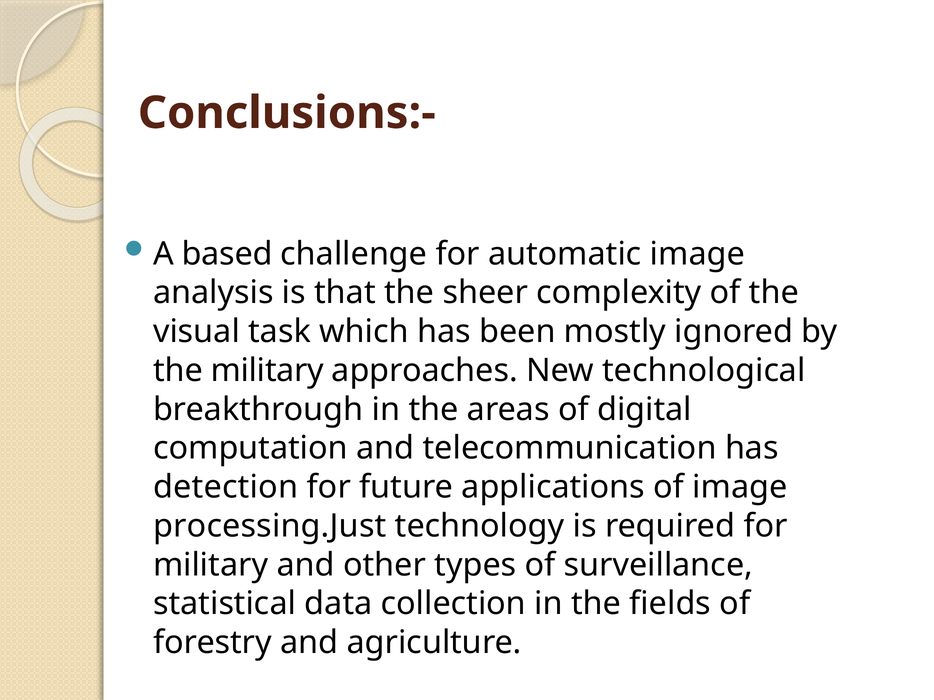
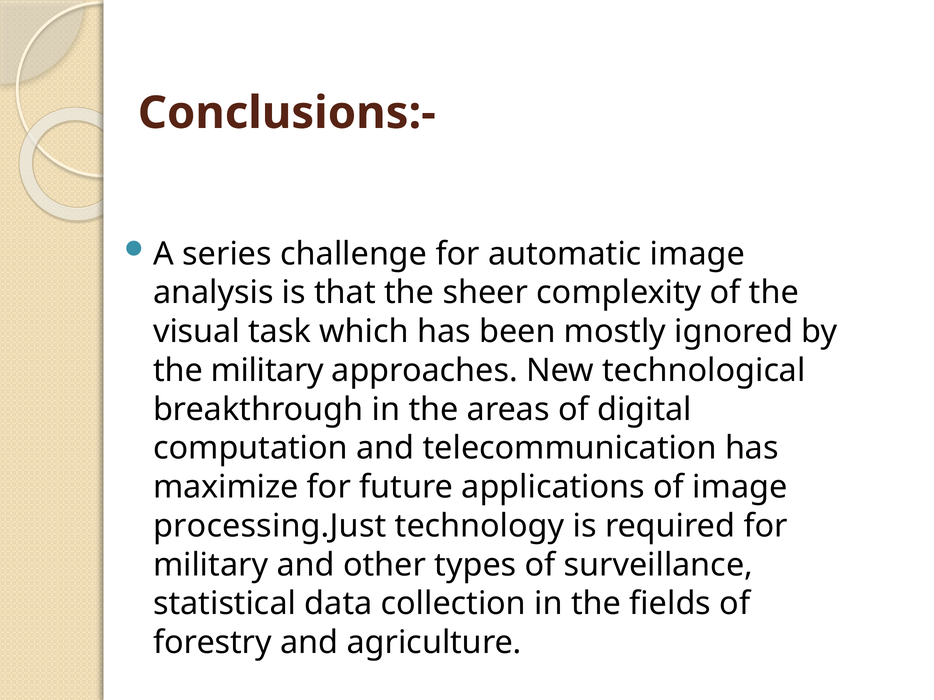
based: based -> series
detection: detection -> maximize
